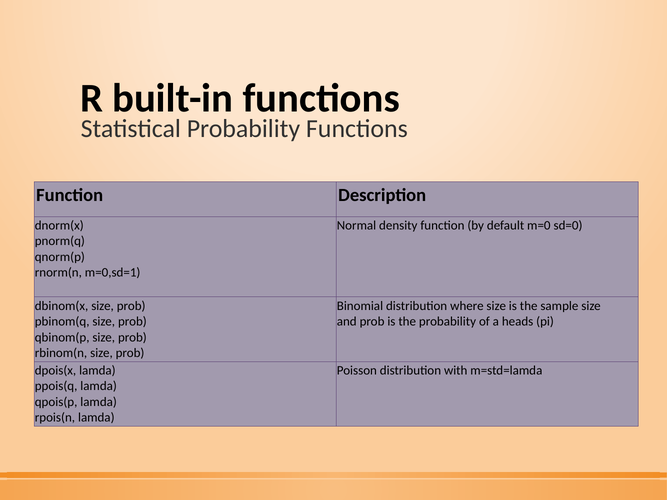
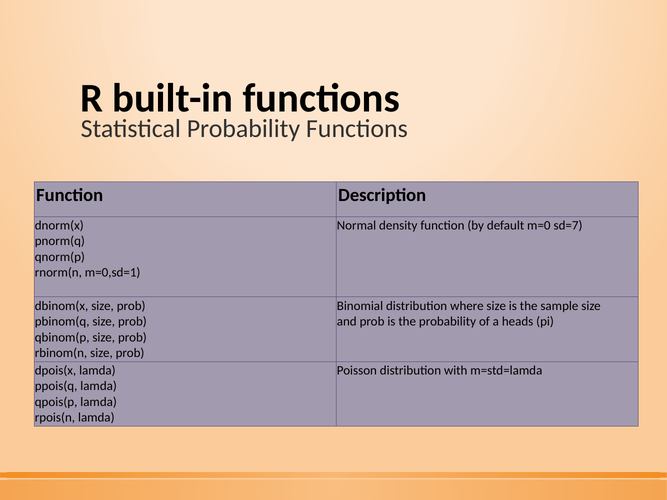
sd=0: sd=0 -> sd=7
